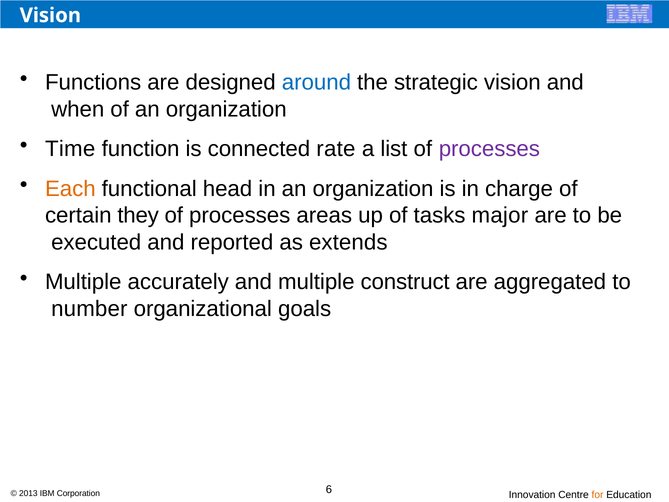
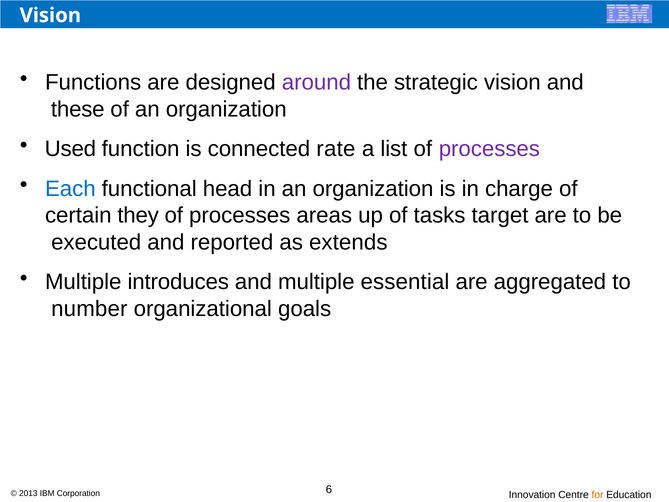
around colour: blue -> purple
when: when -> these
Time: Time -> Used
Each colour: orange -> blue
major: major -> target
accurately: accurately -> introduces
construct: construct -> essential
